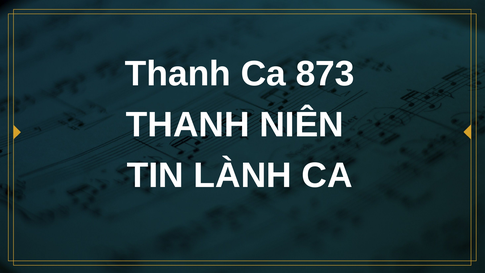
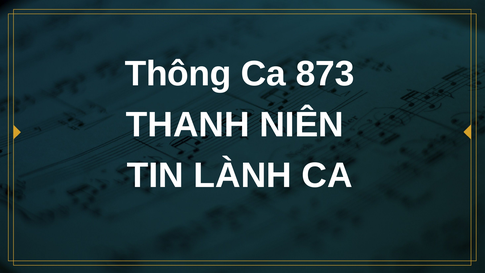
Thanh at (178, 74): Thanh -> Thông
